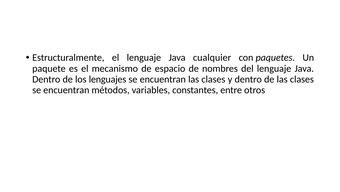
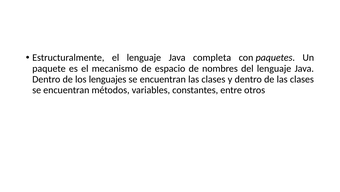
cualquier: cualquier -> completa
